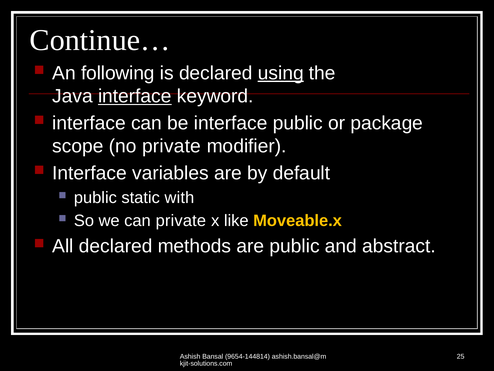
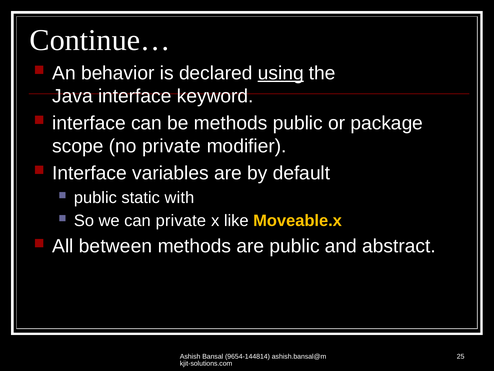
following: following -> behavior
interface at (135, 96) underline: present -> none
be interface: interface -> methods
All declared: declared -> between
